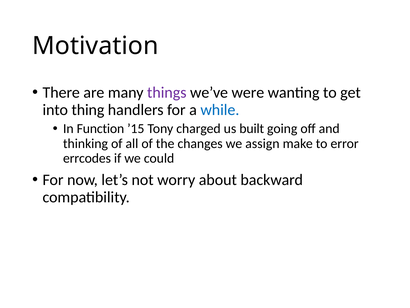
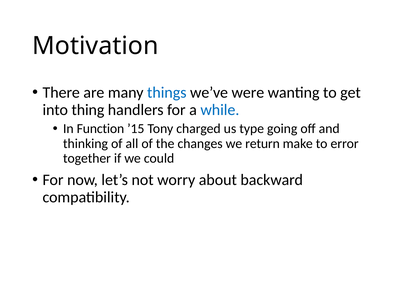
things colour: purple -> blue
built: built -> type
assign: assign -> return
errcodes: errcodes -> together
